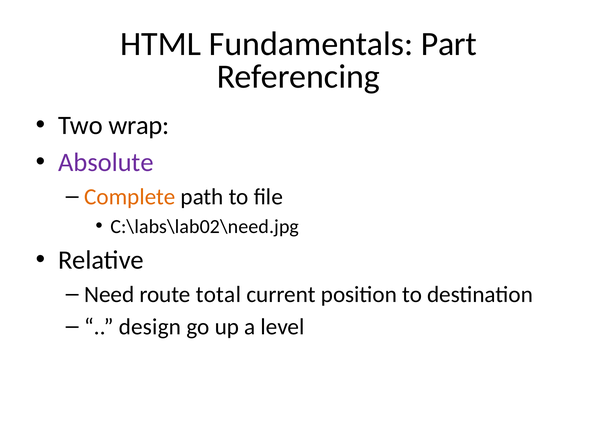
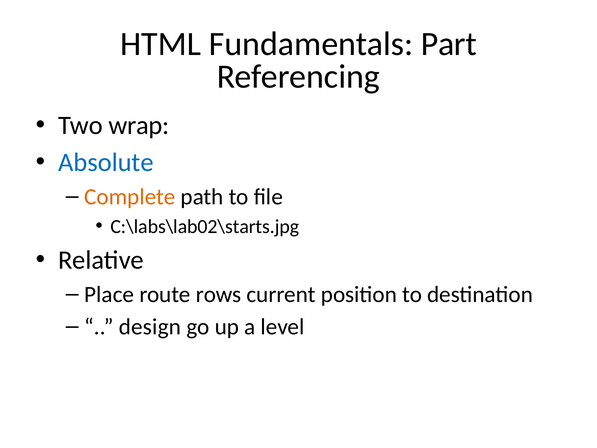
Absolute colour: purple -> blue
C:\labs\lab02\need.jpg: C:\labs\lab02\need.jpg -> C:\labs\lab02\starts.jpg
Need: Need -> Place
total: total -> rows
